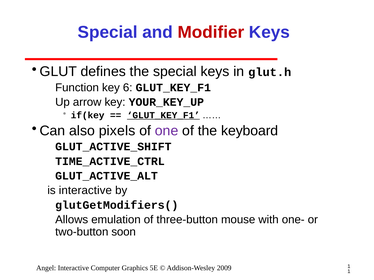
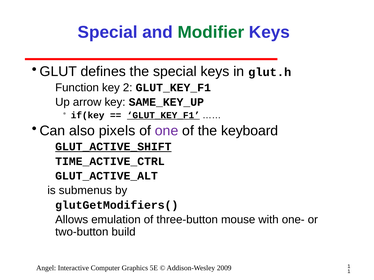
Modifier colour: red -> green
6: 6 -> 2
YOUR_KEY_UP: YOUR_KEY_UP -> SAME_KEY_UP
GLUT_ACTIVE_SHIFT underline: none -> present
is interactive: interactive -> submenus
soon: soon -> build
